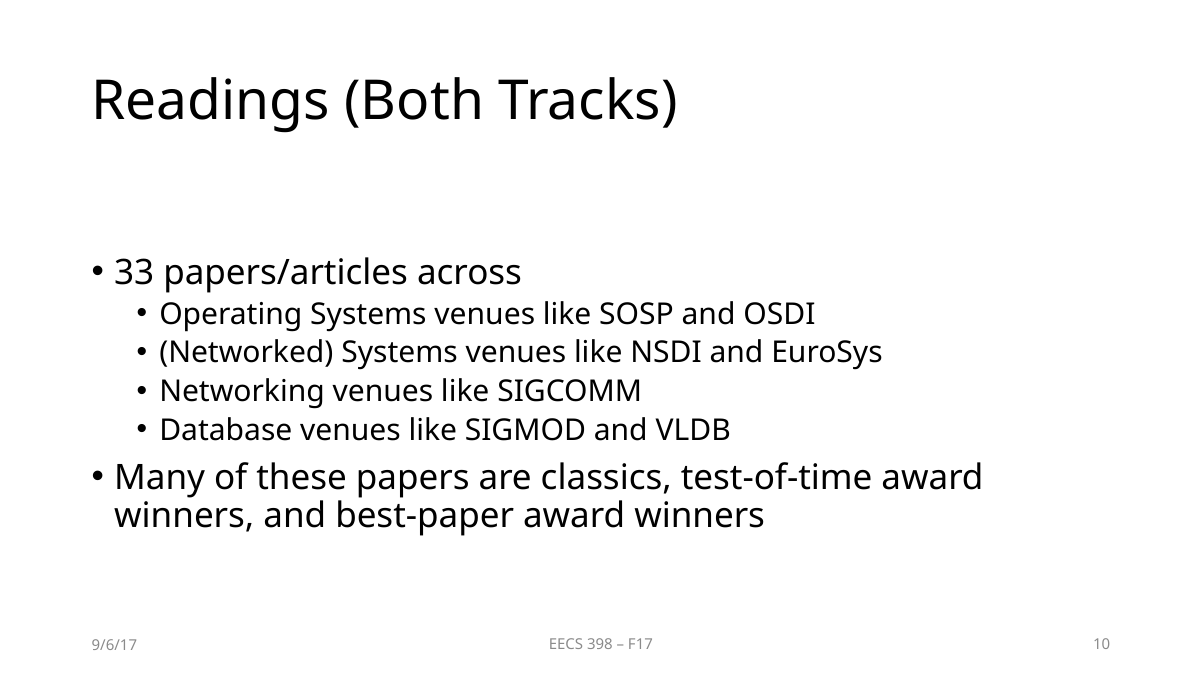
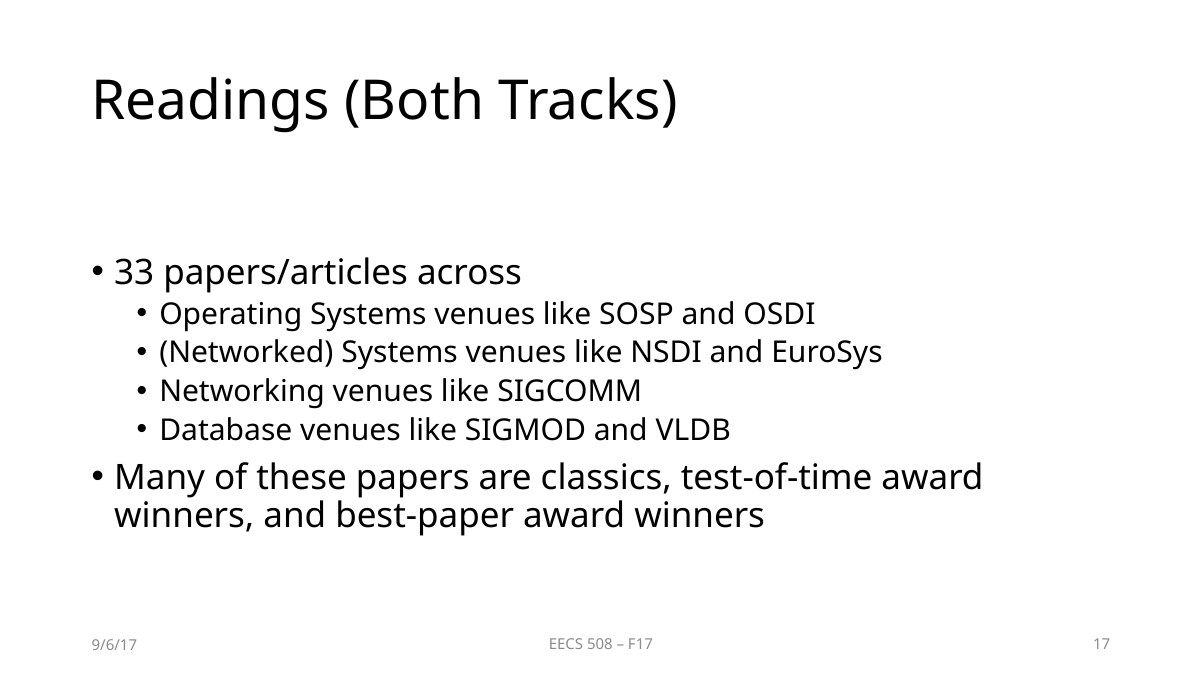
398: 398 -> 508
10: 10 -> 17
